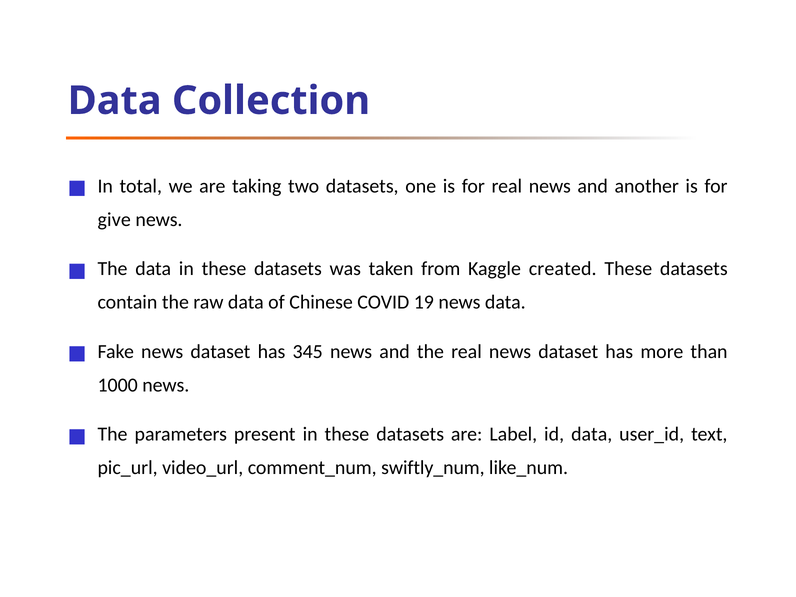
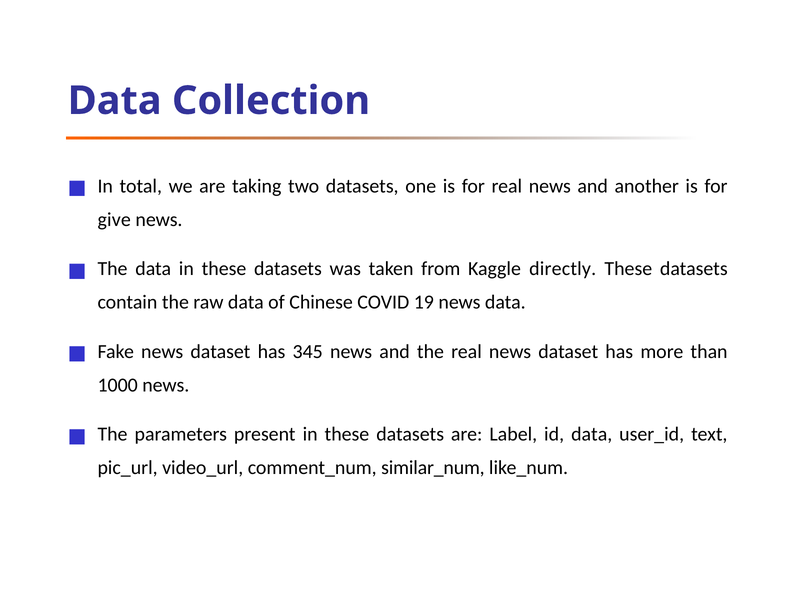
created: created -> directly
swiftly_num: swiftly_num -> similar_num
